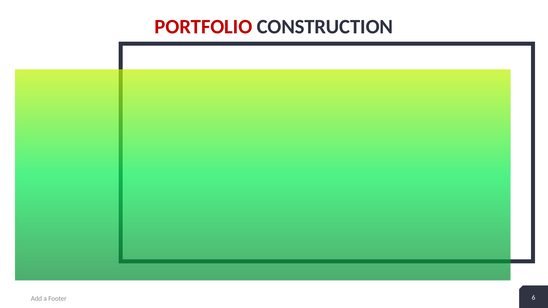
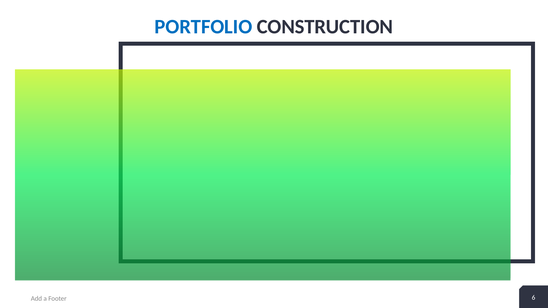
PORTFOLIO colour: red -> blue
